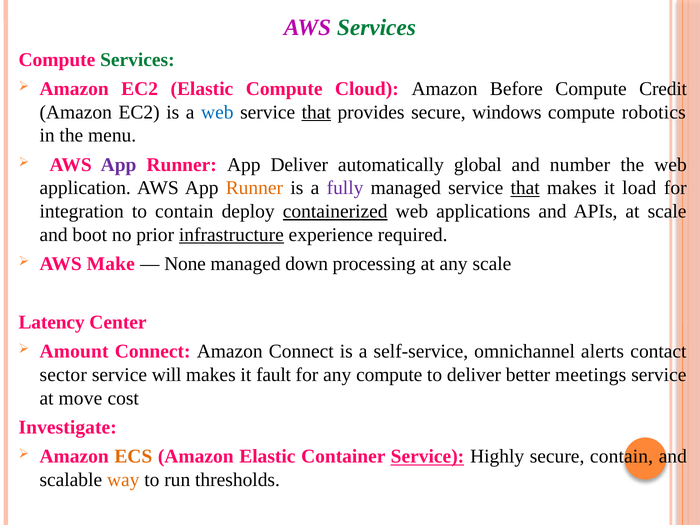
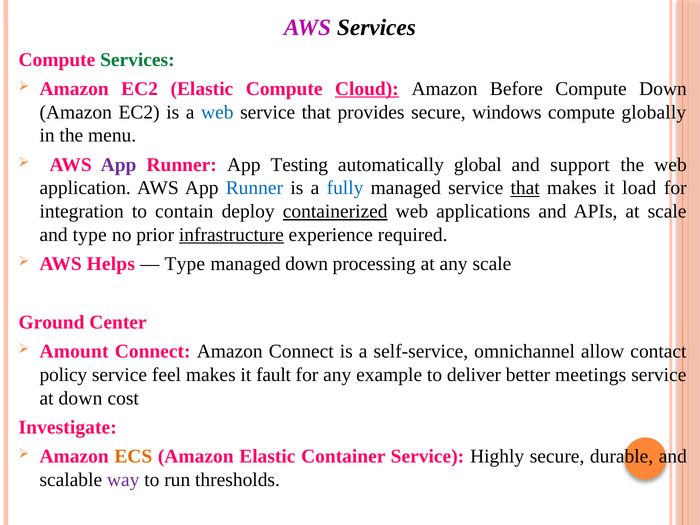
Services at (376, 27) colour: green -> black
Cloud underline: none -> present
Compute Credit: Credit -> Down
that at (316, 112) underline: present -> none
robotics: robotics -> globally
App Deliver: Deliver -> Testing
number: number -> support
Runner at (254, 188) colour: orange -> blue
fully colour: purple -> blue
and boot: boot -> type
Make: Make -> Helps
None at (185, 264): None -> Type
Latency: Latency -> Ground
alerts: alerts -> allow
sector: sector -> policy
will: will -> feel
any compute: compute -> example
at move: move -> down
Service at (427, 456) underline: present -> none
secure contain: contain -> durable
way colour: orange -> purple
